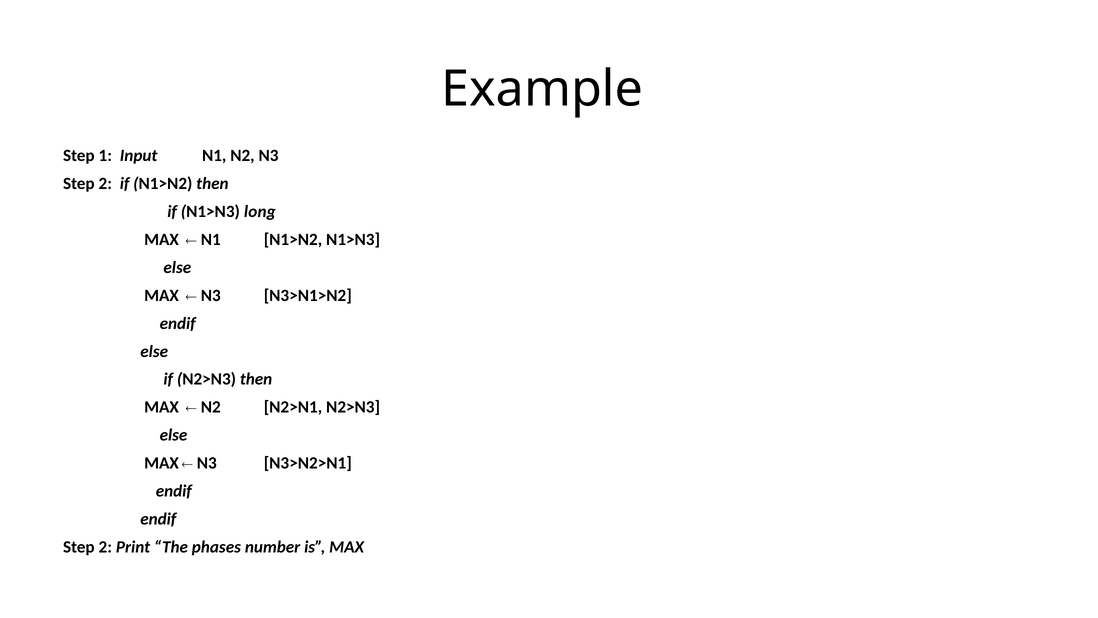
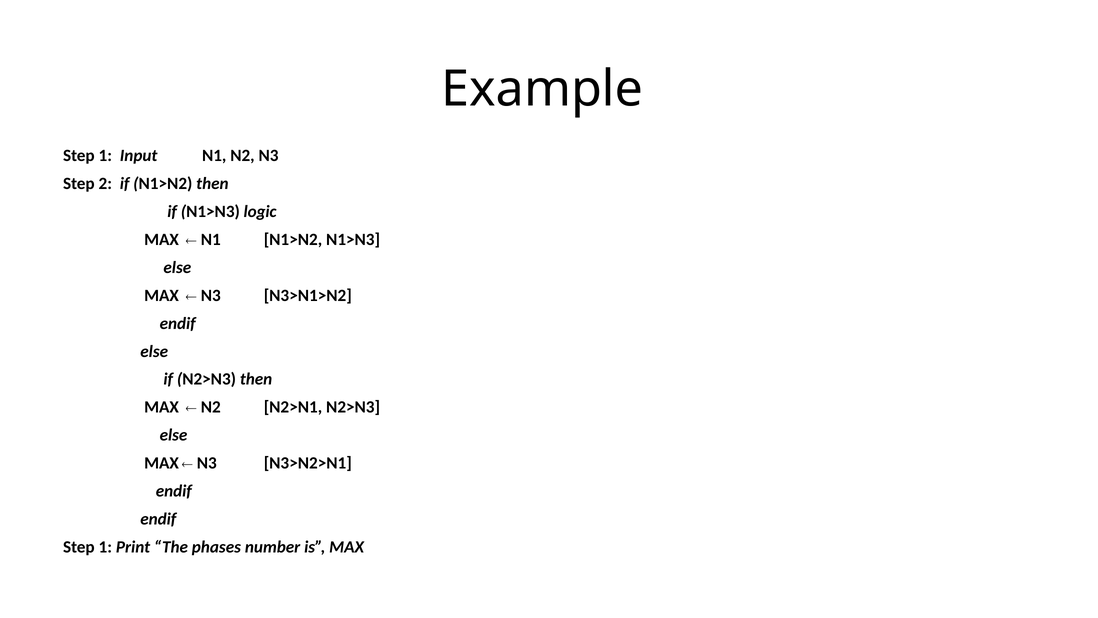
long: long -> logic
2 at (105, 547): 2 -> 1
